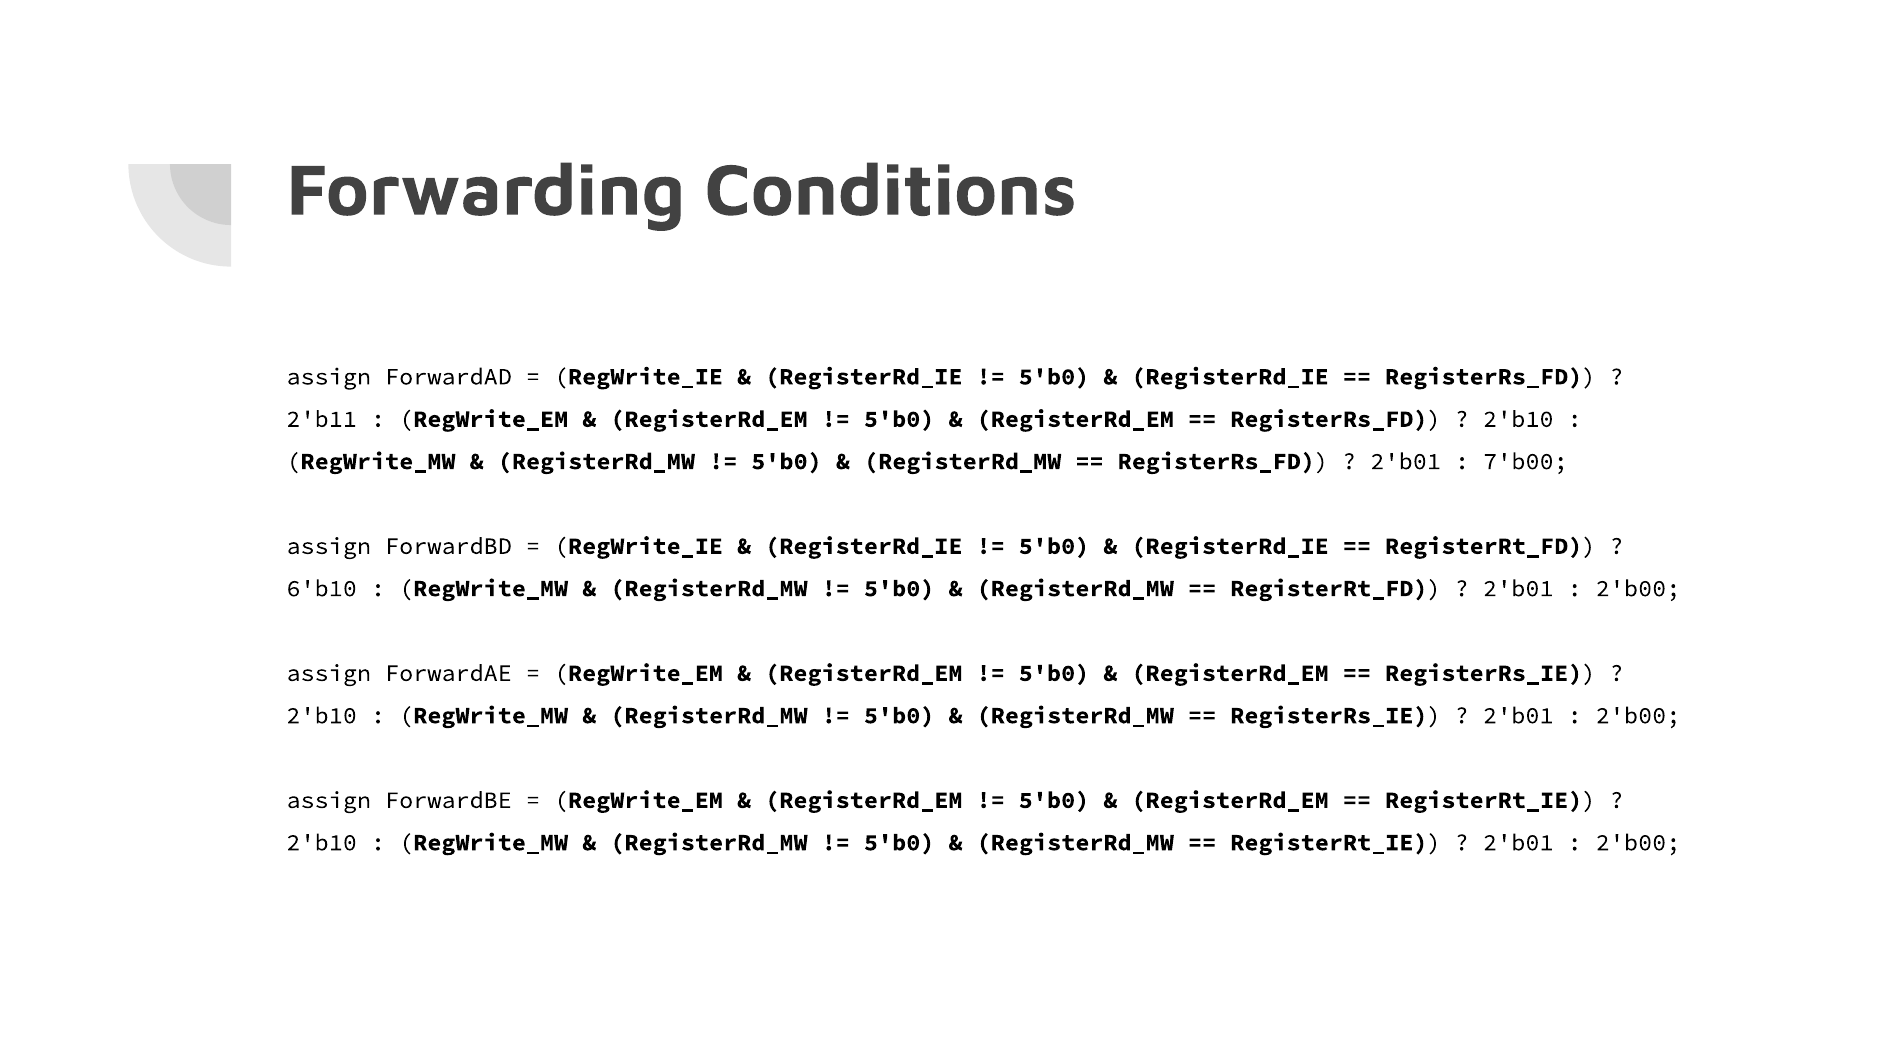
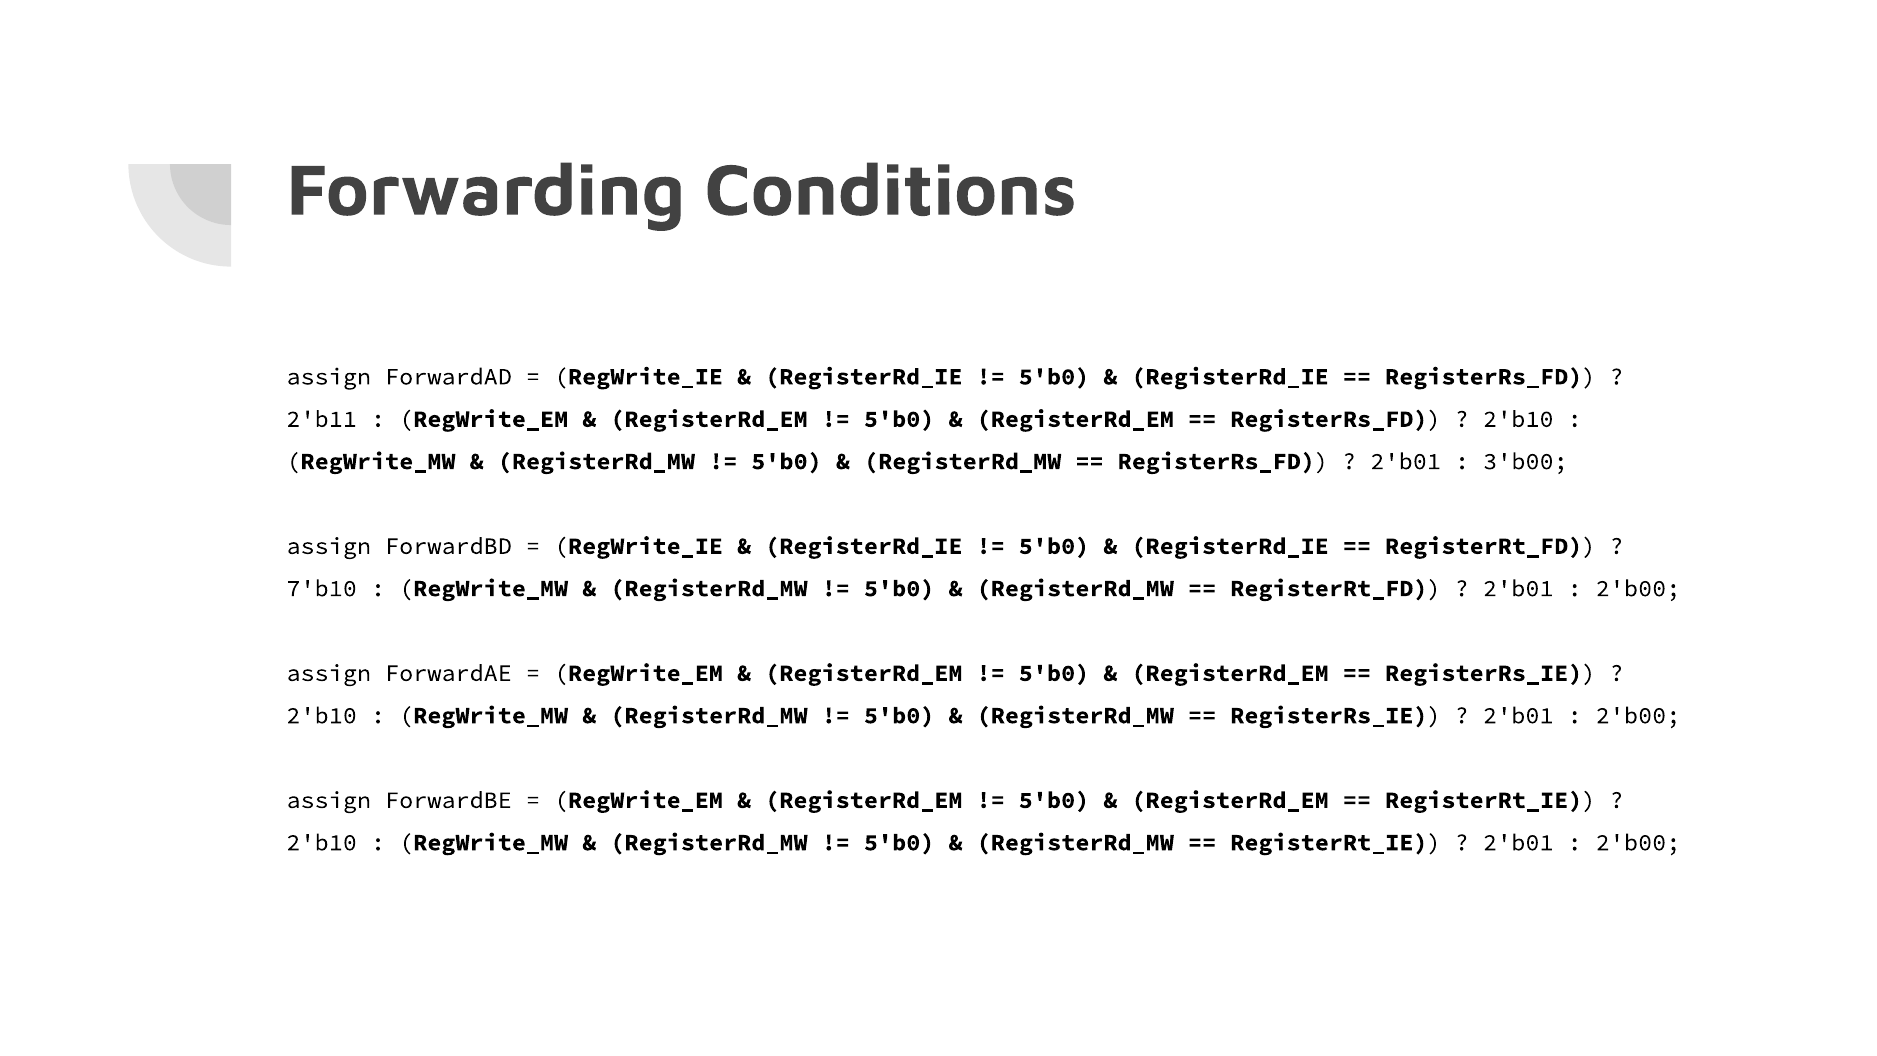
7'b00: 7'b00 -> 3'b00
6'b10: 6'b10 -> 7'b10
